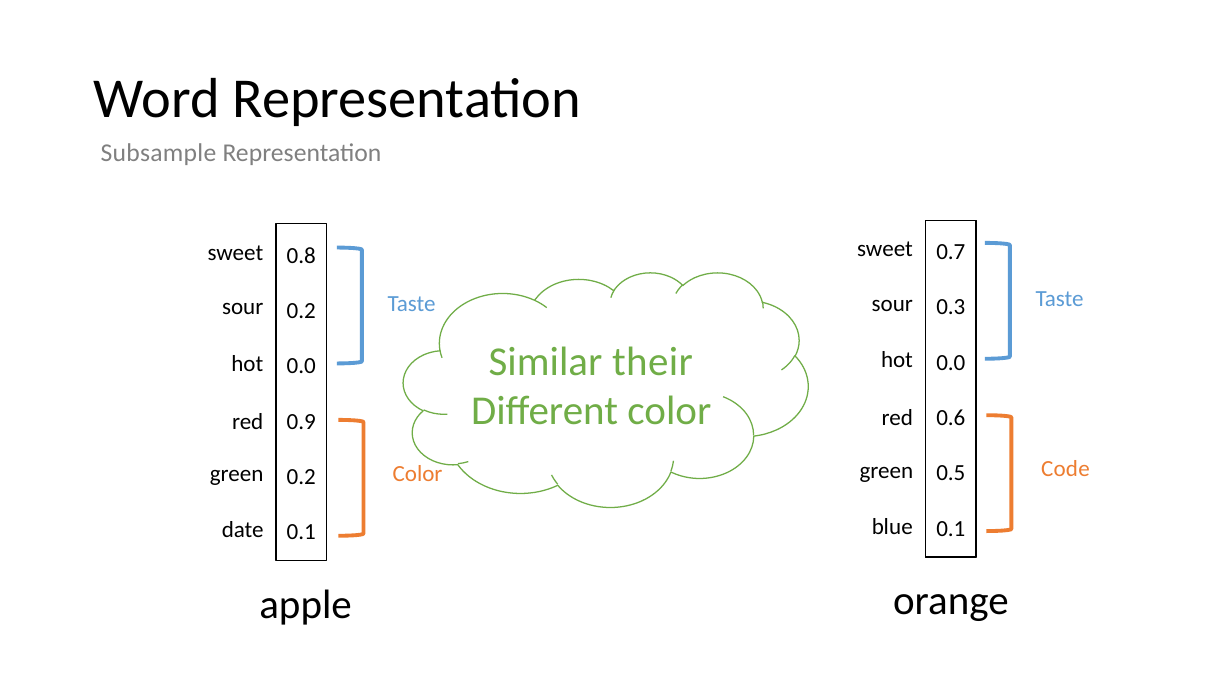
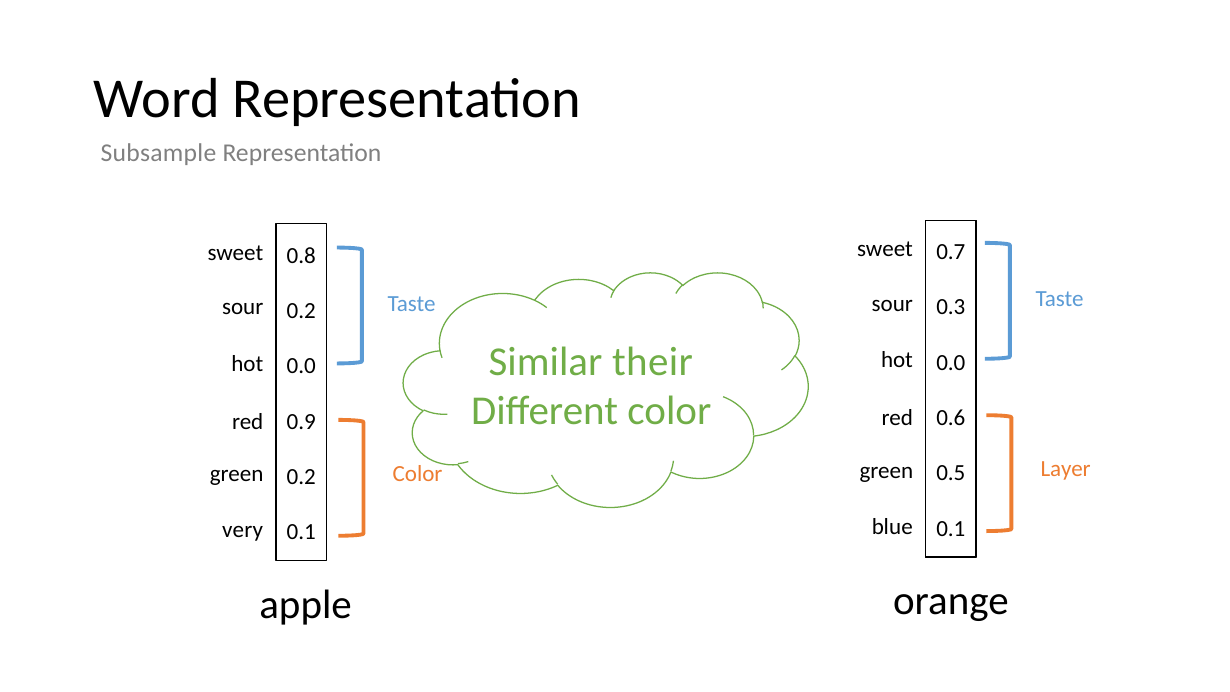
Code: Code -> Layer
date: date -> very
